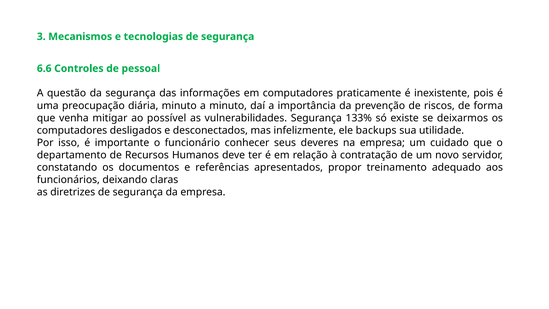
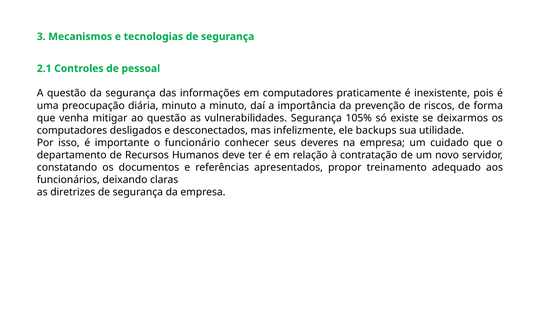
6.6: 6.6 -> 2.1
ao possível: possível -> questão
133%: 133% -> 105%
